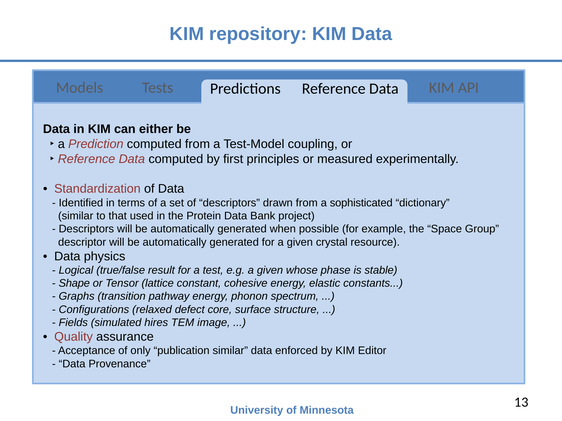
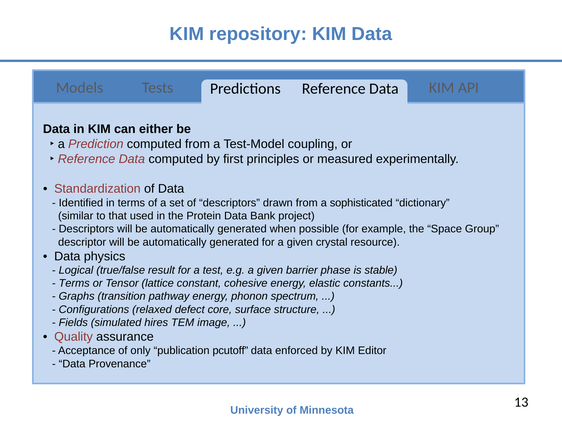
whose: whose -> barrier
Shape at (74, 284): Shape -> Terms
publication similar: similar -> pcutoff
